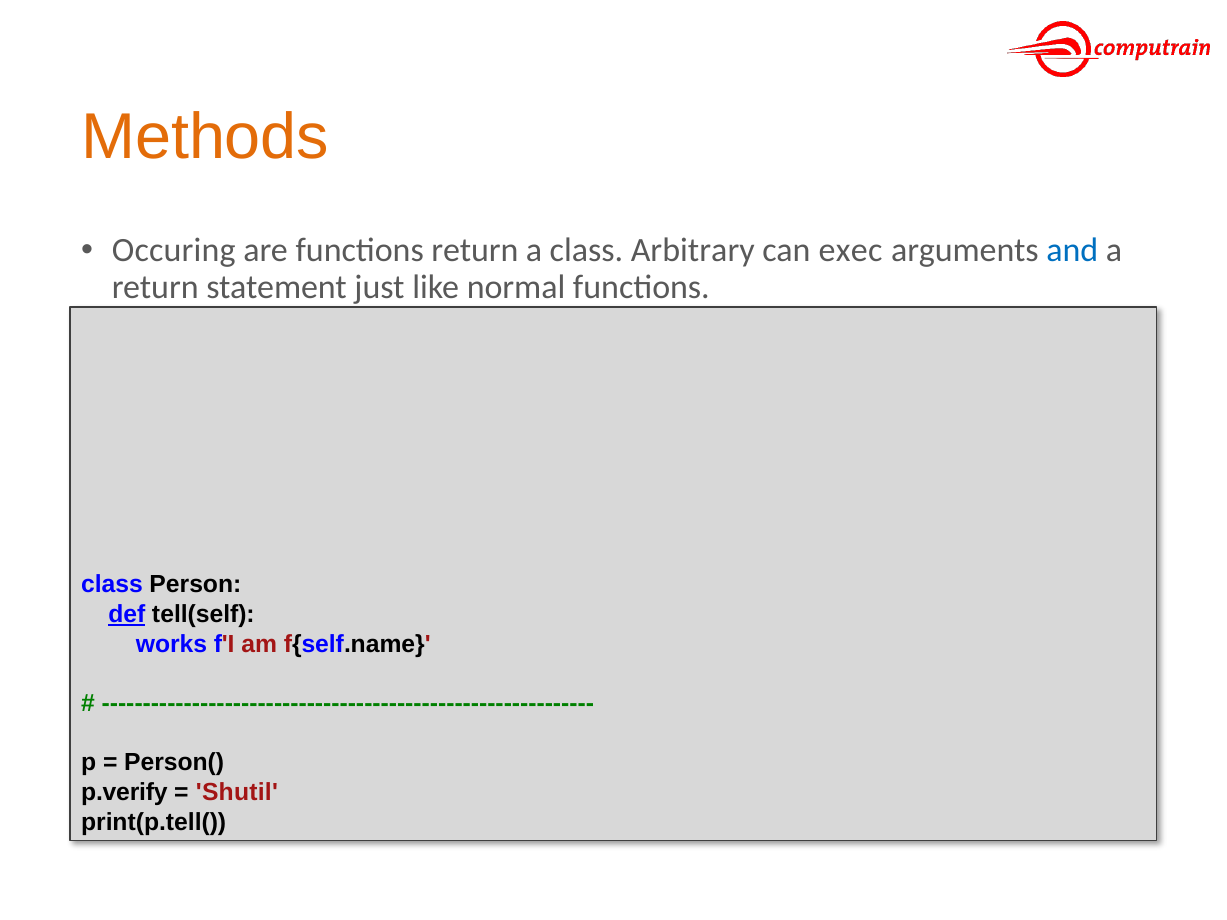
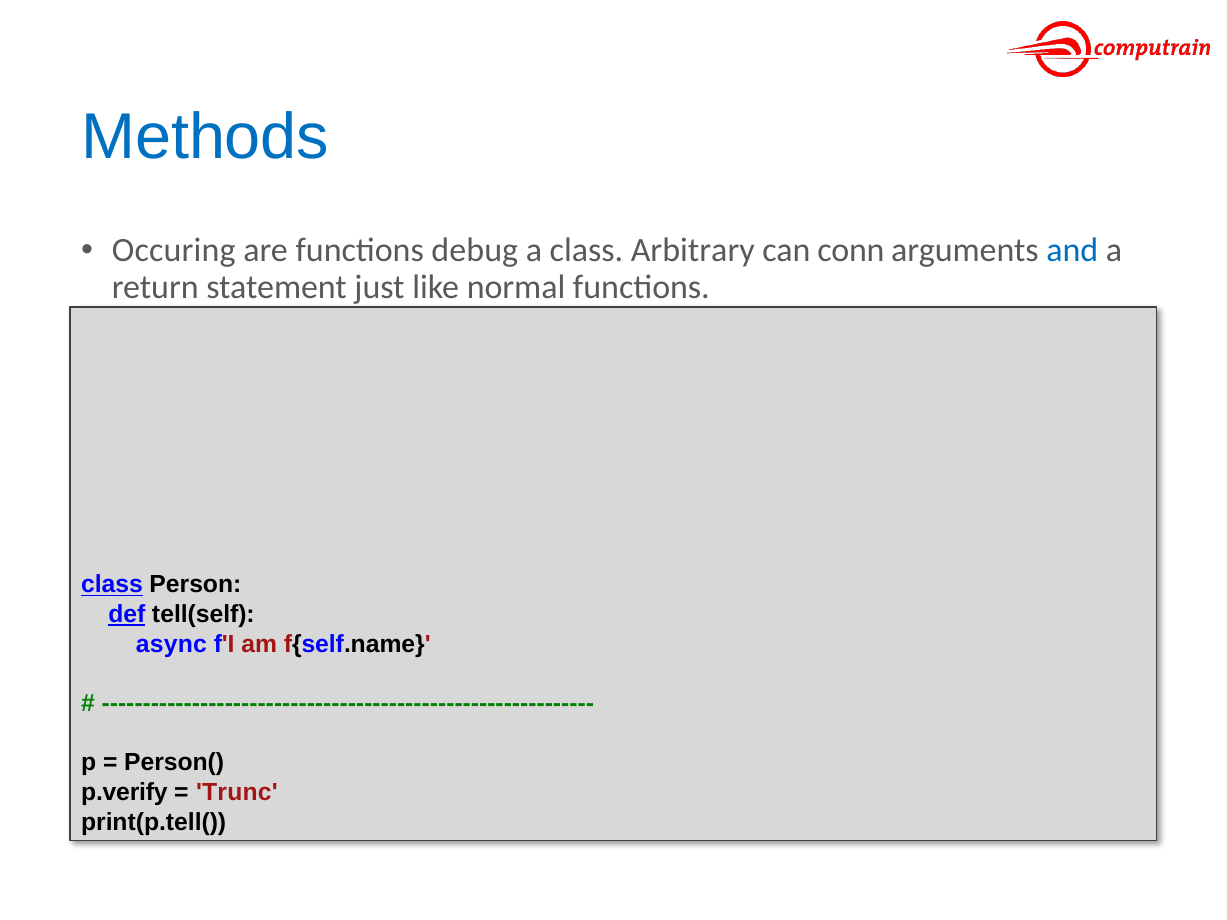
Methods at (205, 137) colour: orange -> blue
functions return: return -> debug
exec: exec -> conn
class at (112, 585) underline: none -> present
works: works -> async
Shutil: Shutil -> Trunc
